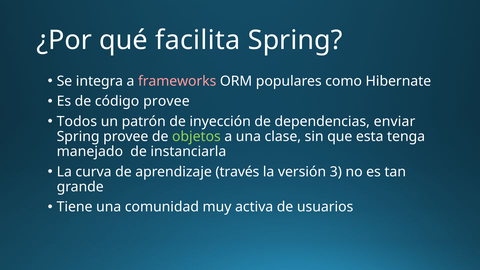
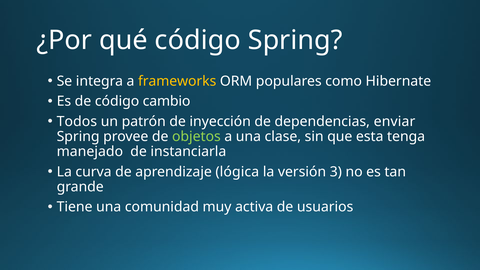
qué facilita: facilita -> código
frameworks colour: pink -> yellow
código provee: provee -> cambio
través: través -> lógica
